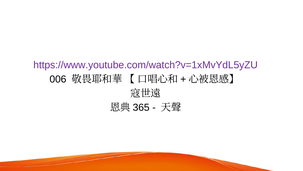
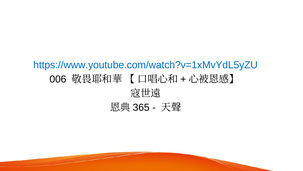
https://www.youtube.com/watch?v=1xMvYdL5yZU colour: purple -> blue
